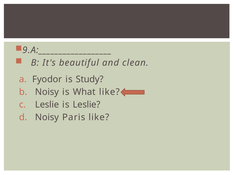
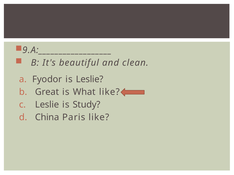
is Study: Study -> Leslie
b Noisy: Noisy -> Great
is Leslie: Leslie -> Study
Noisy at (47, 118): Noisy -> China
